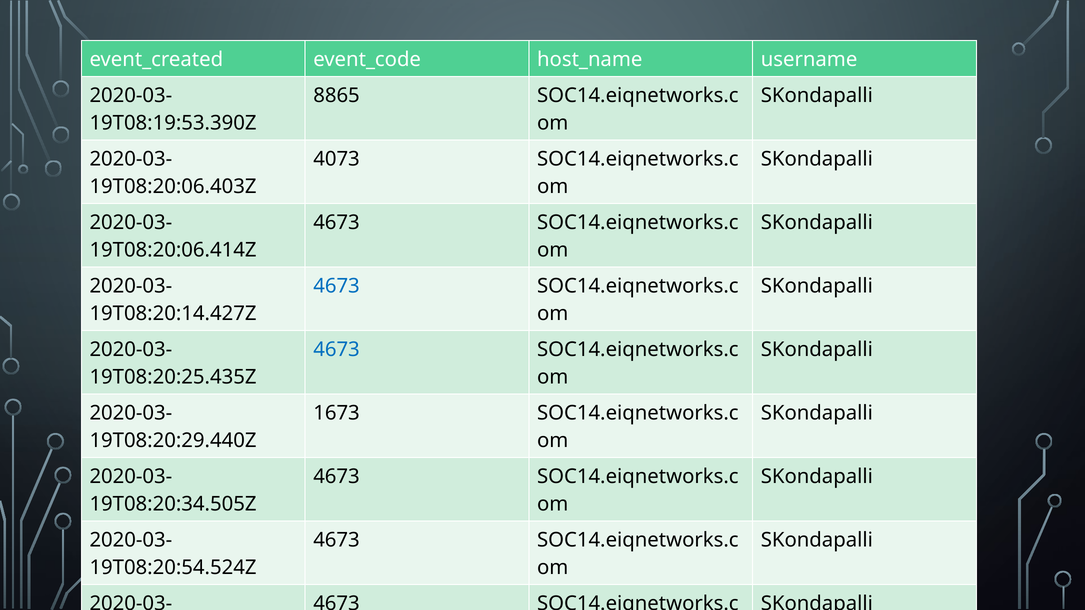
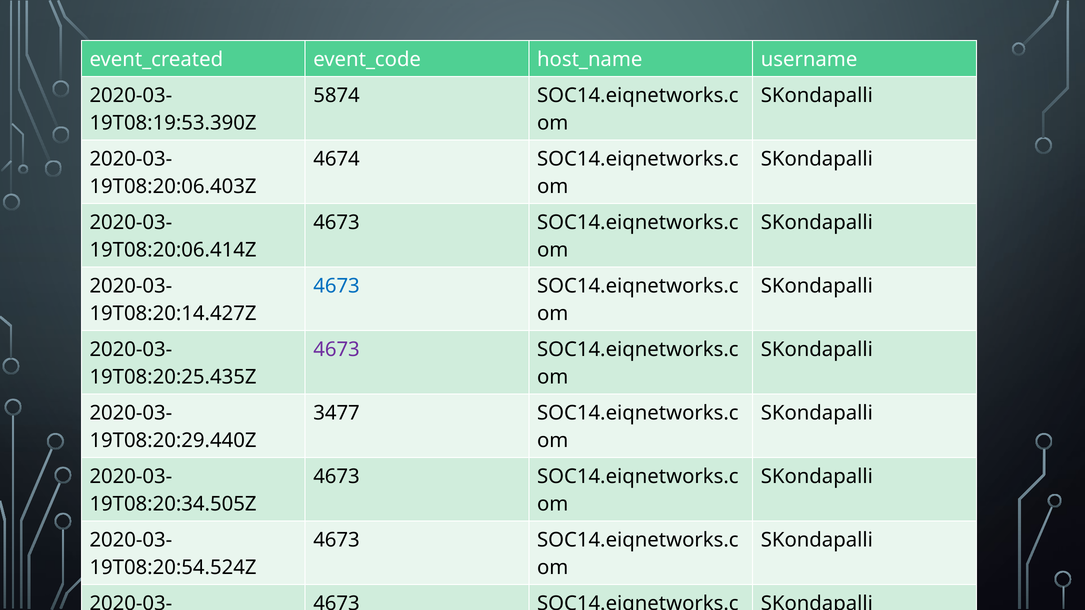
8865: 8865 -> 5874
4073: 4073 -> 4674
4673 at (337, 350) colour: blue -> purple
1673: 1673 -> 3477
